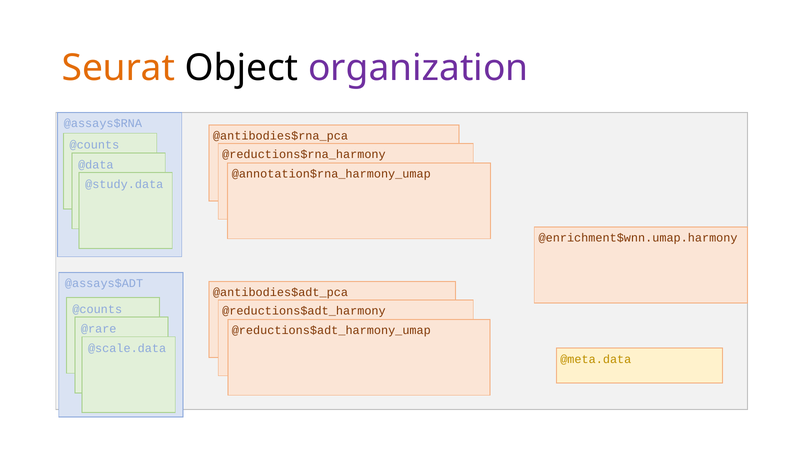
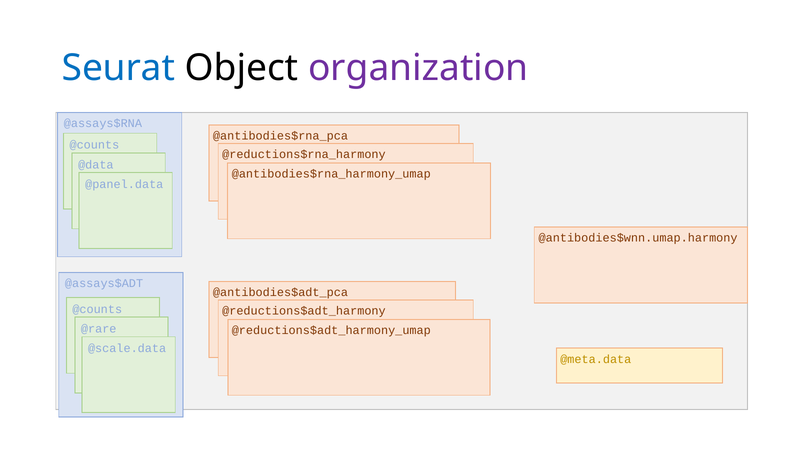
Seurat colour: orange -> blue
@annotation$rna_harmony_umap: @annotation$rna_harmony_umap -> @antibodies$rna_harmony_umap
@study.data: @study.data -> @panel.data
@enrichment$wnn.umap.harmony: @enrichment$wnn.umap.harmony -> @antibodies$wnn.umap.harmony
